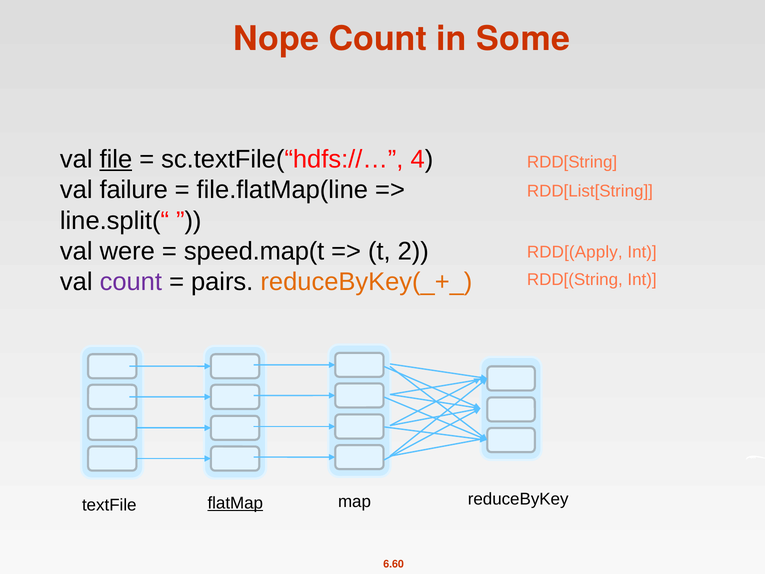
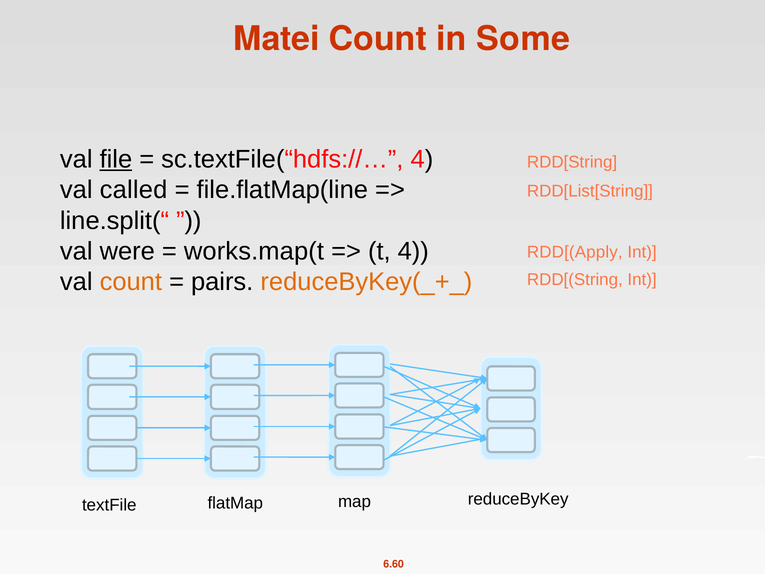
Nope: Nope -> Matei
failure: failure -> called
speed.map(t: speed.map(t -> works.map(t
t 2: 2 -> 4
count at (131, 282) colour: purple -> orange
flatMap underline: present -> none
